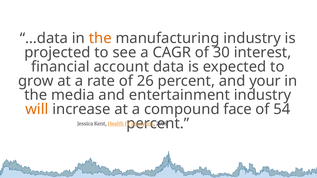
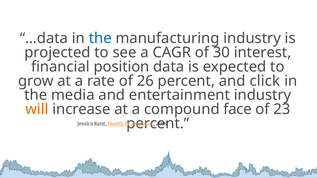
the at (100, 38) colour: orange -> blue
account: account -> position
your: your -> click
54: 54 -> 23
